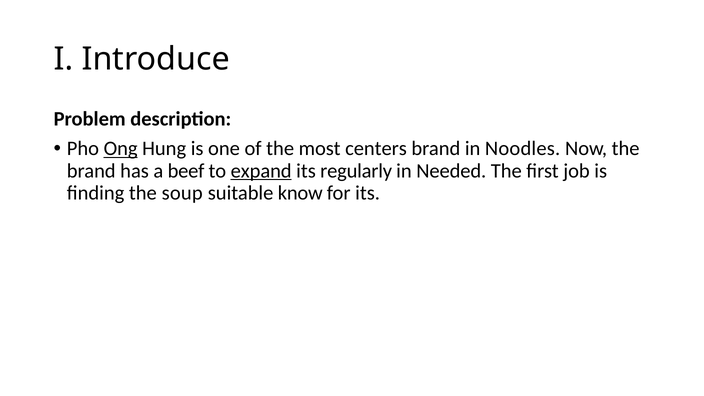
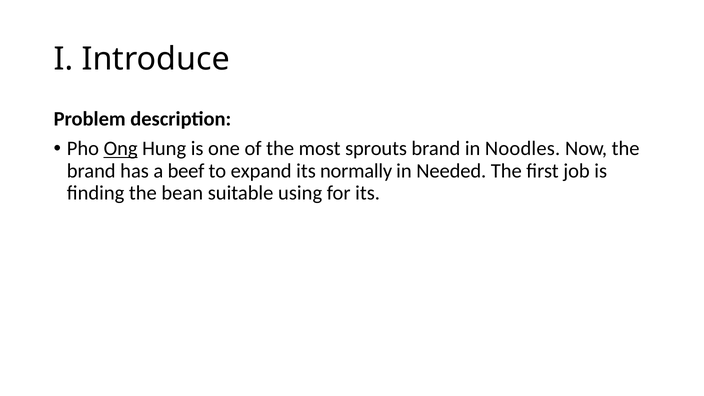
centers: centers -> sprouts
expand underline: present -> none
regularly: regularly -> normally
soup: soup -> bean
know: know -> using
